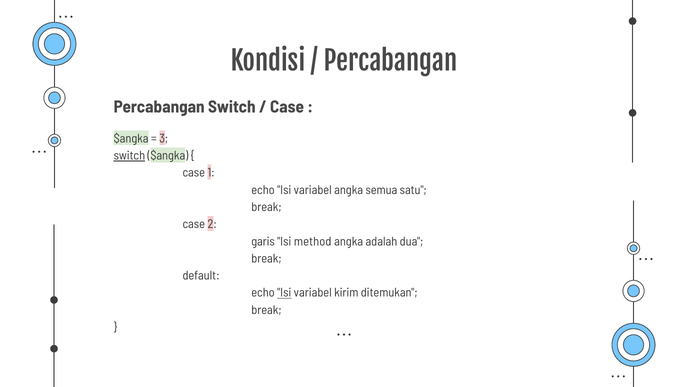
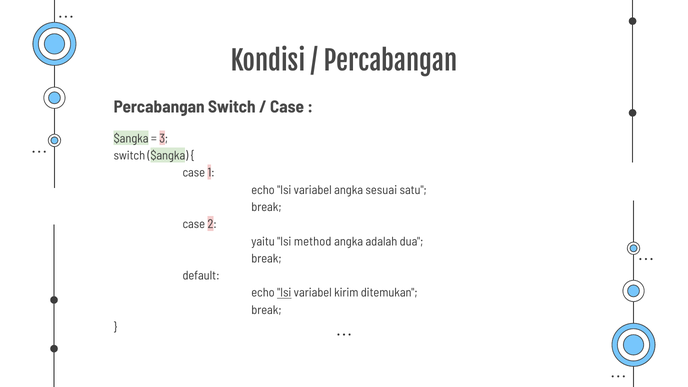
switch at (129, 156) underline: present -> none
semua: semua -> sesuai
garis: garis -> yaitu
